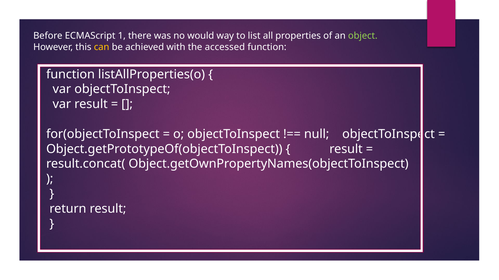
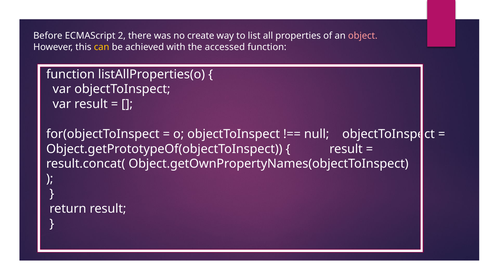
1: 1 -> 2
would: would -> create
object colour: light green -> pink
